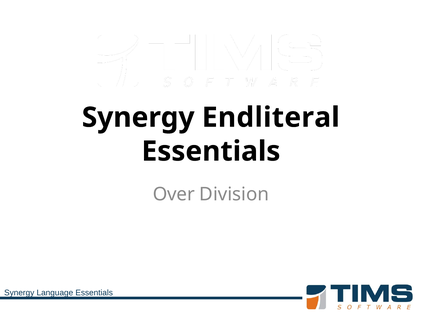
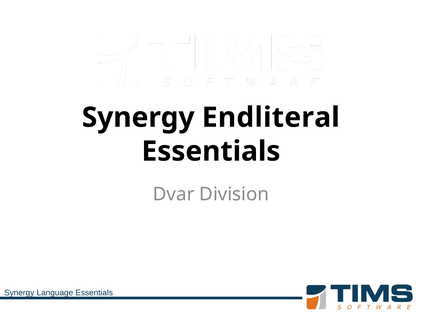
Over: Over -> Dvar
